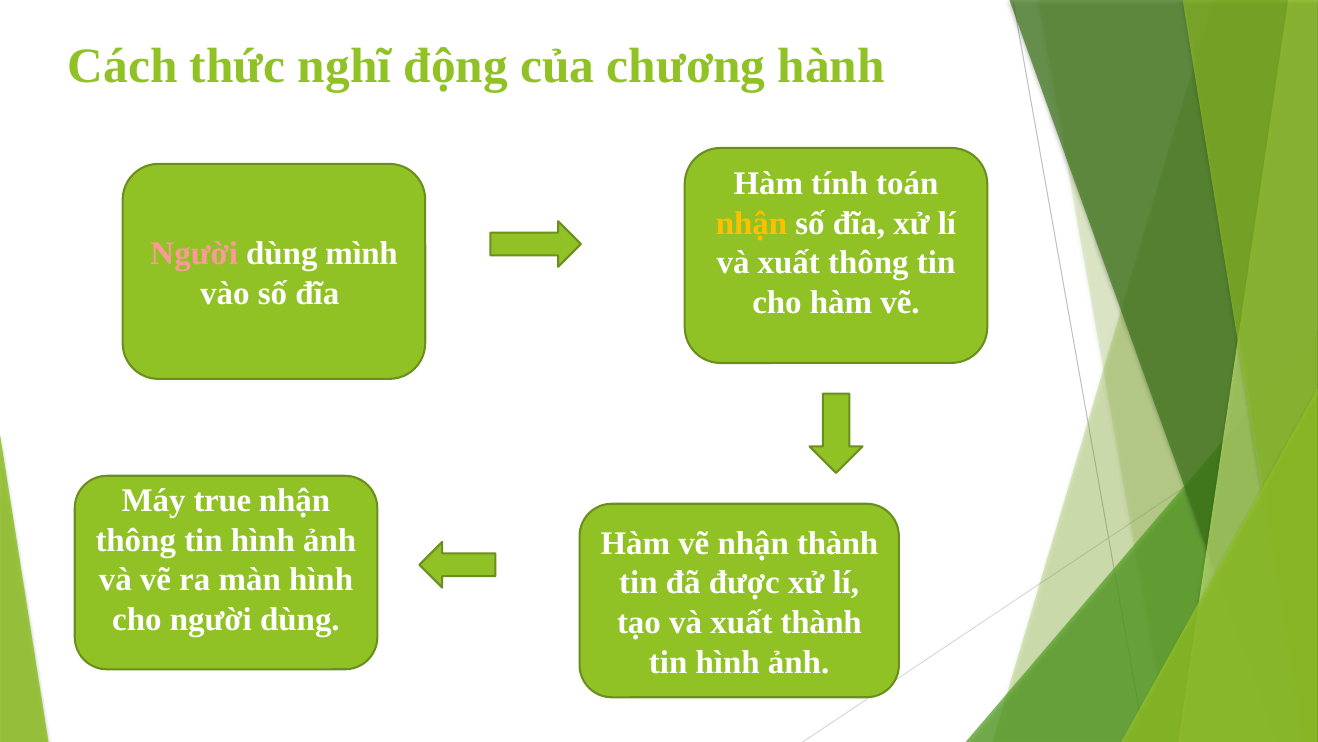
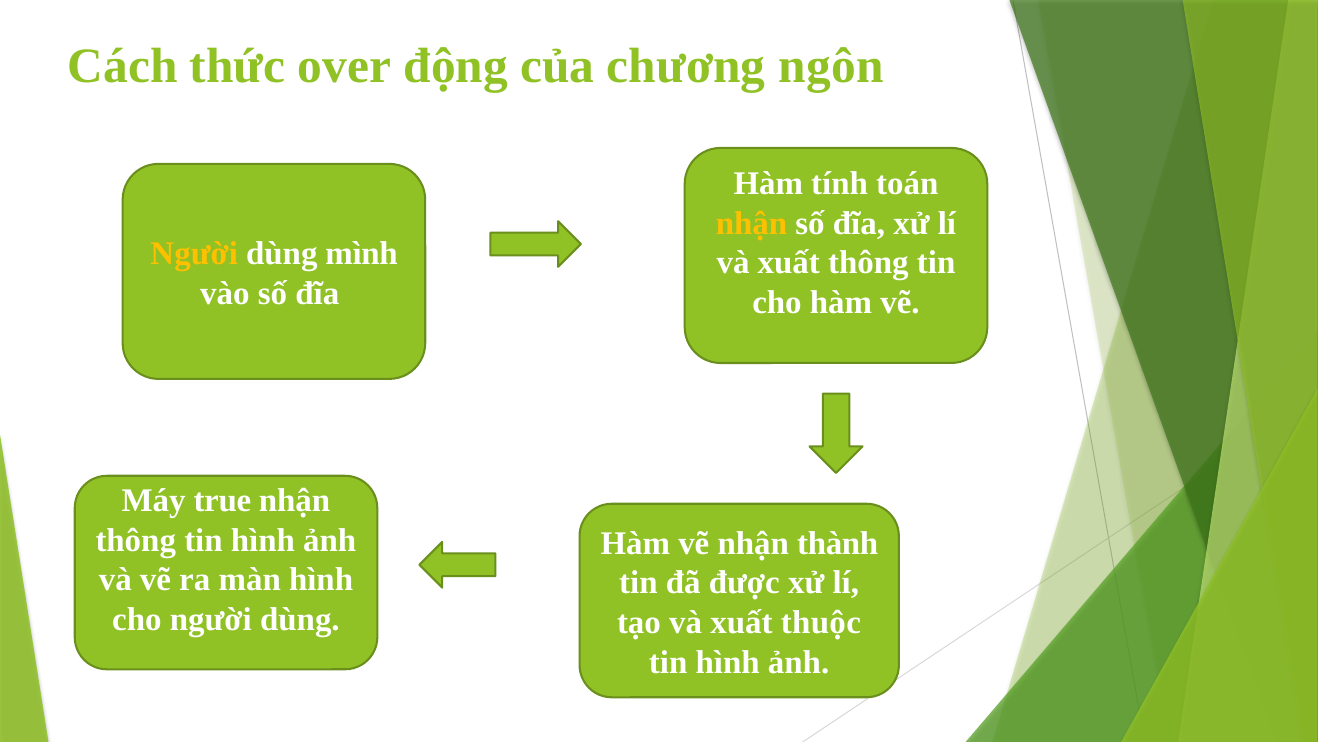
nghĩ: nghĩ -> over
hành: hành -> ngôn
Người at (194, 254) colour: pink -> yellow
xuất thành: thành -> thuộc
